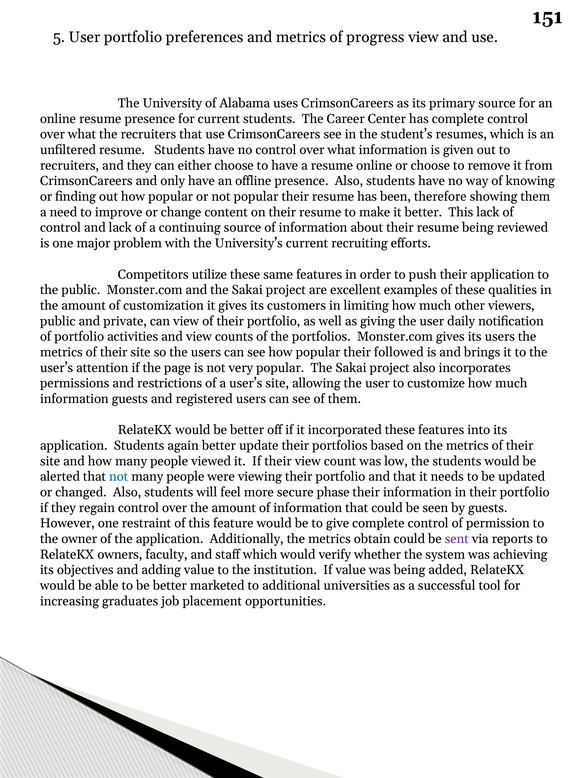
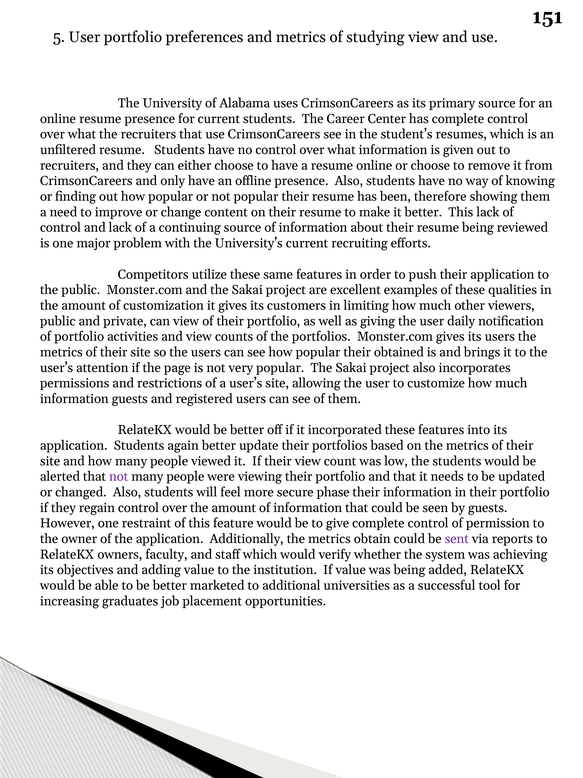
progress: progress -> studying
followed: followed -> obtained
not at (119, 476) colour: blue -> purple
